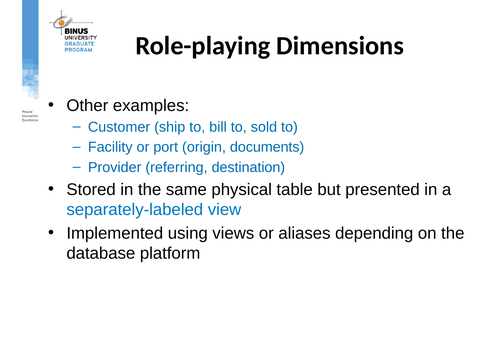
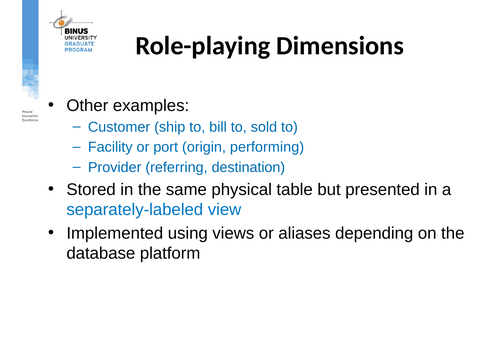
documents: documents -> performing
